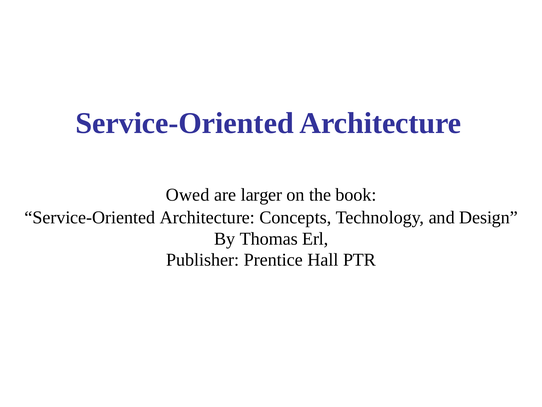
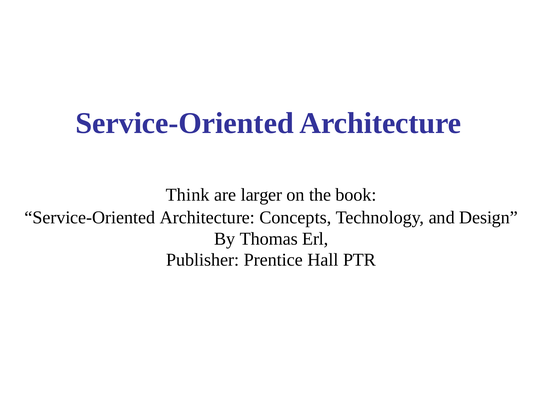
Owed: Owed -> Think
